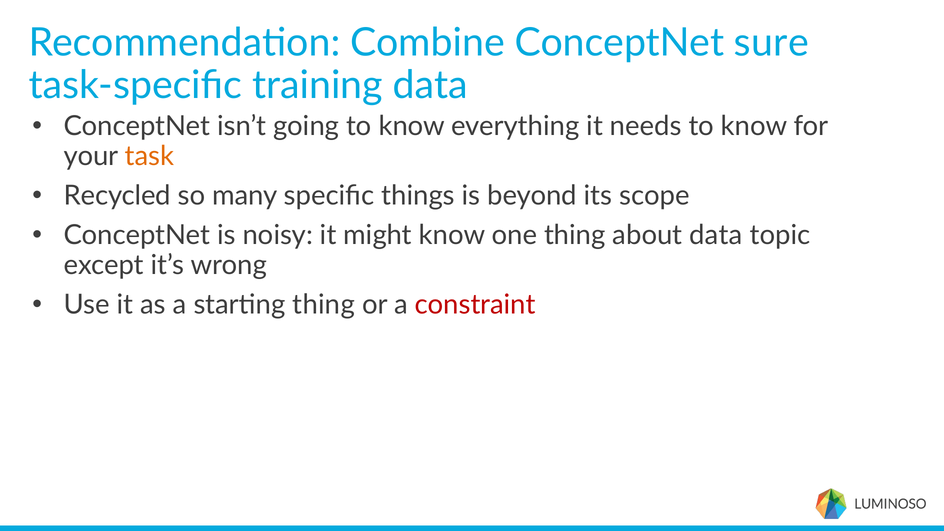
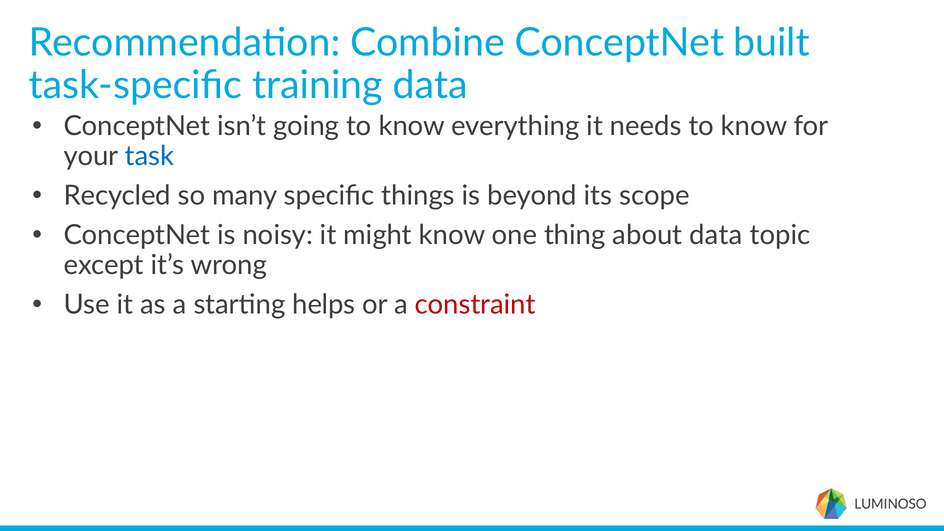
sure: sure -> built
task colour: orange -> blue
starting thing: thing -> helps
